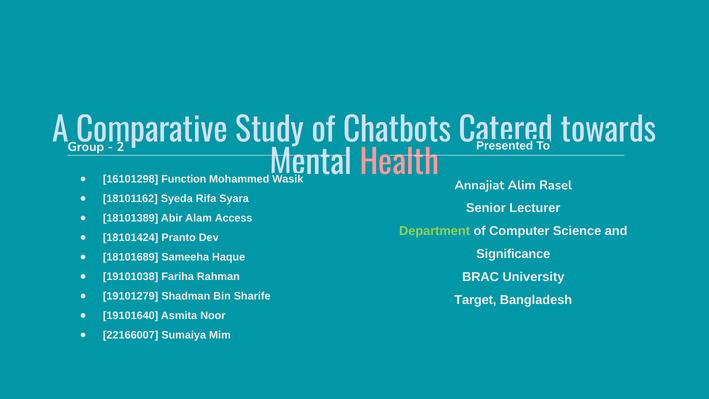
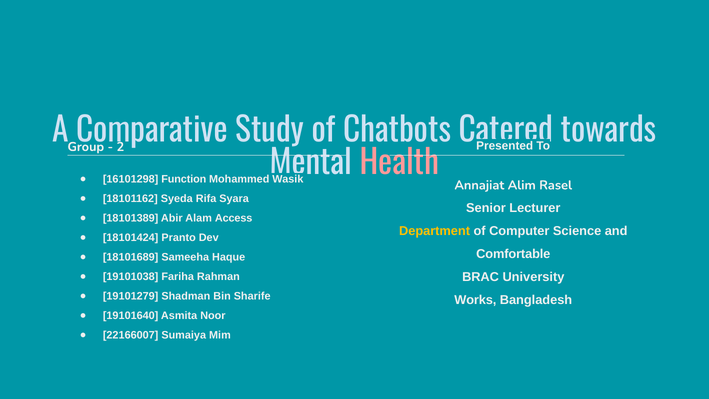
Department colour: light green -> yellow
Significance: Significance -> Comfortable
Target: Target -> Works
